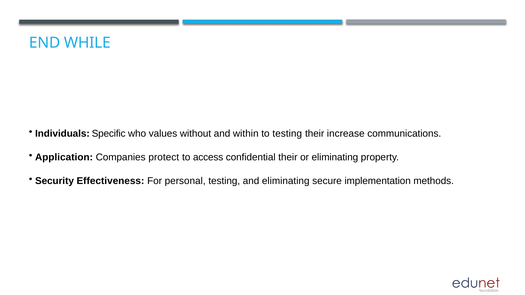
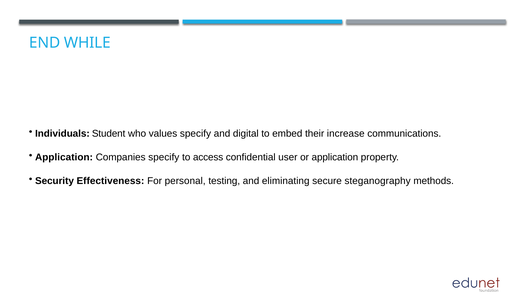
Specific: Specific -> Student
values without: without -> specify
within: within -> digital
to testing: testing -> embed
Companies protect: protect -> specify
confidential their: their -> user
or eliminating: eliminating -> application
implementation: implementation -> steganography
